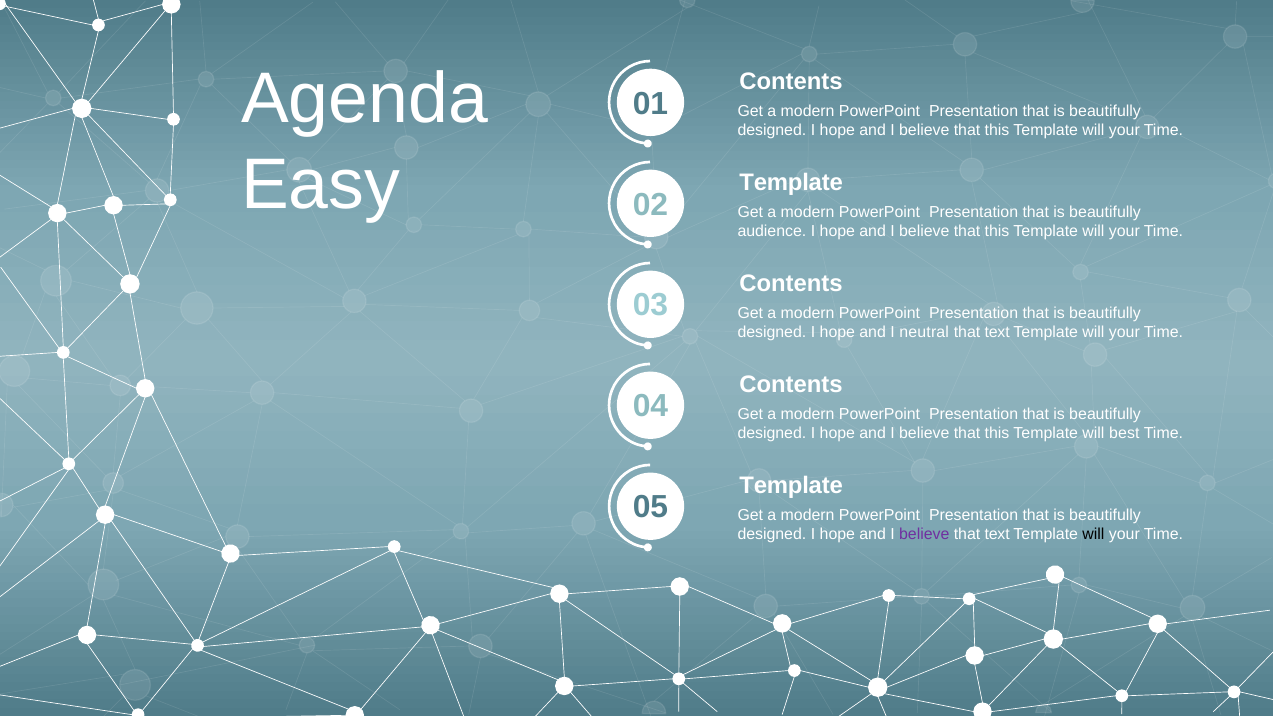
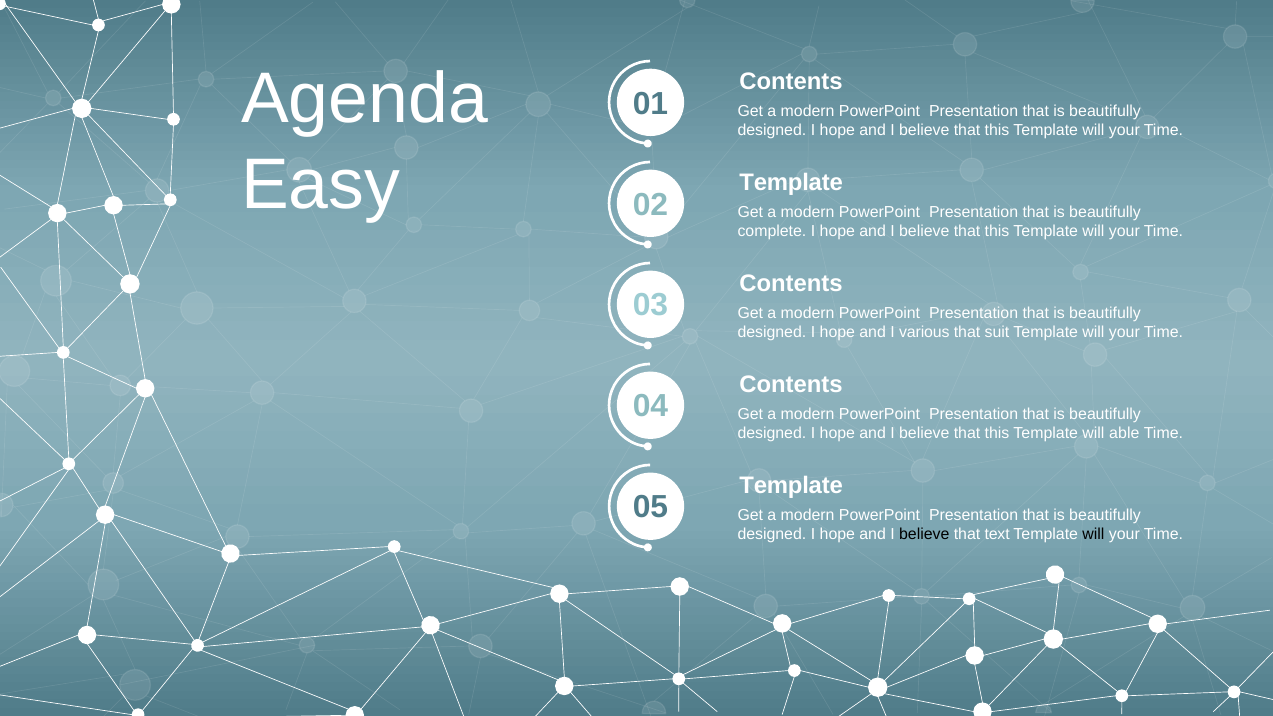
audience: audience -> complete
neutral: neutral -> various
text at (997, 332): text -> suit
best: best -> able
believe at (924, 534) colour: purple -> black
